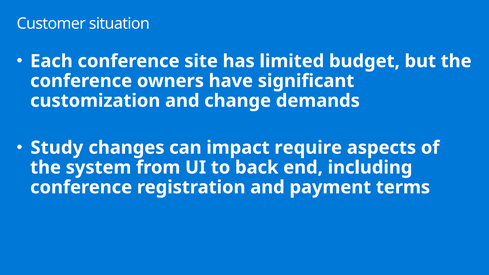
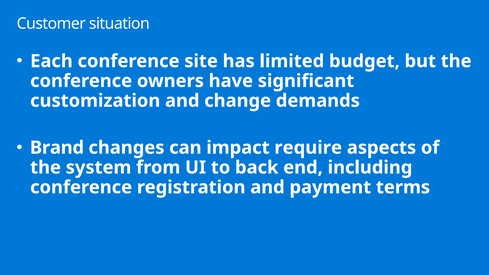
Study: Study -> Brand
